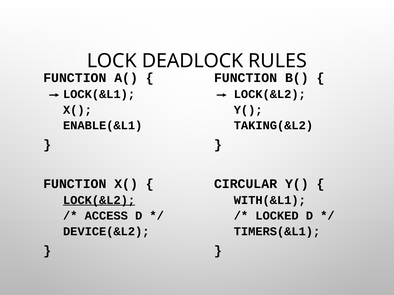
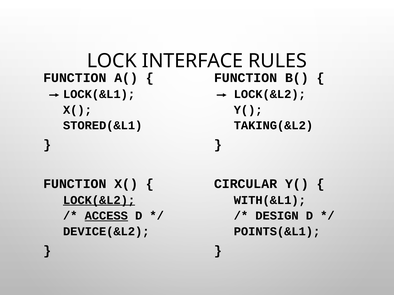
DEADLOCK: DEADLOCK -> INTERFACE
ENABLE(&L1: ENABLE(&L1 -> STORED(&L1
ACCESS underline: none -> present
LOCKED: LOCKED -> DESIGN
TIMERS(&L1: TIMERS(&L1 -> POINTS(&L1
